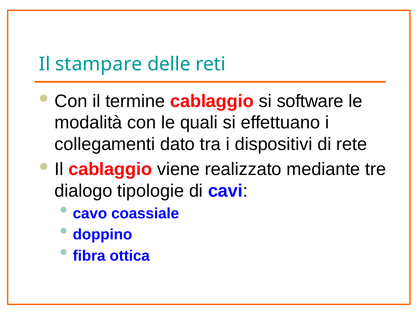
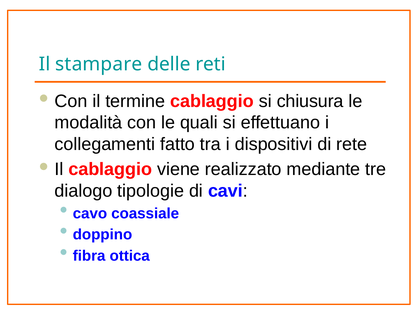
software: software -> chiusura
dato: dato -> fatto
